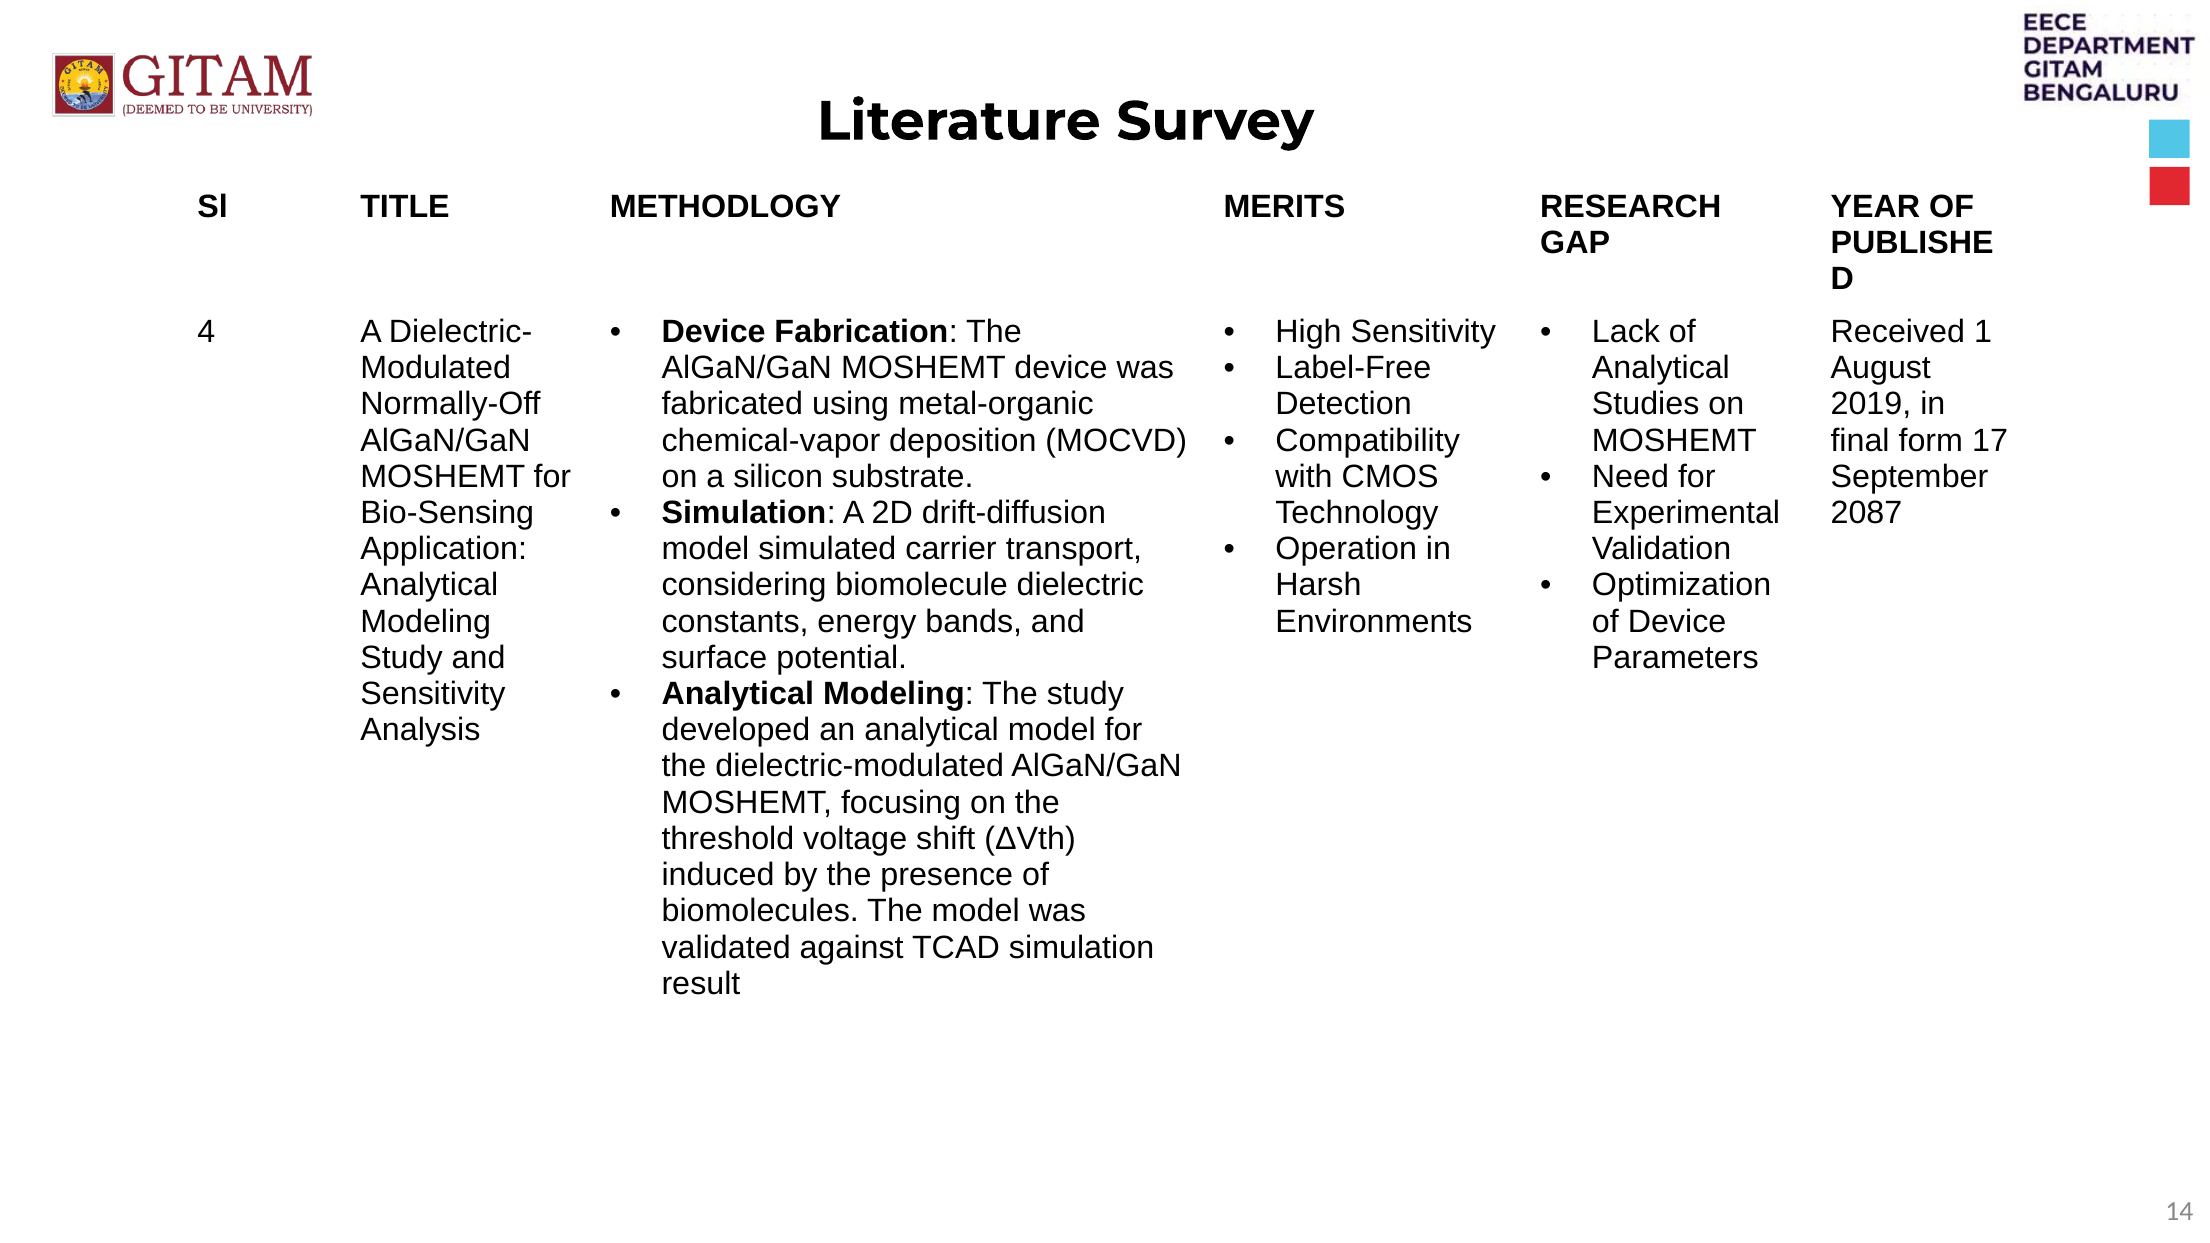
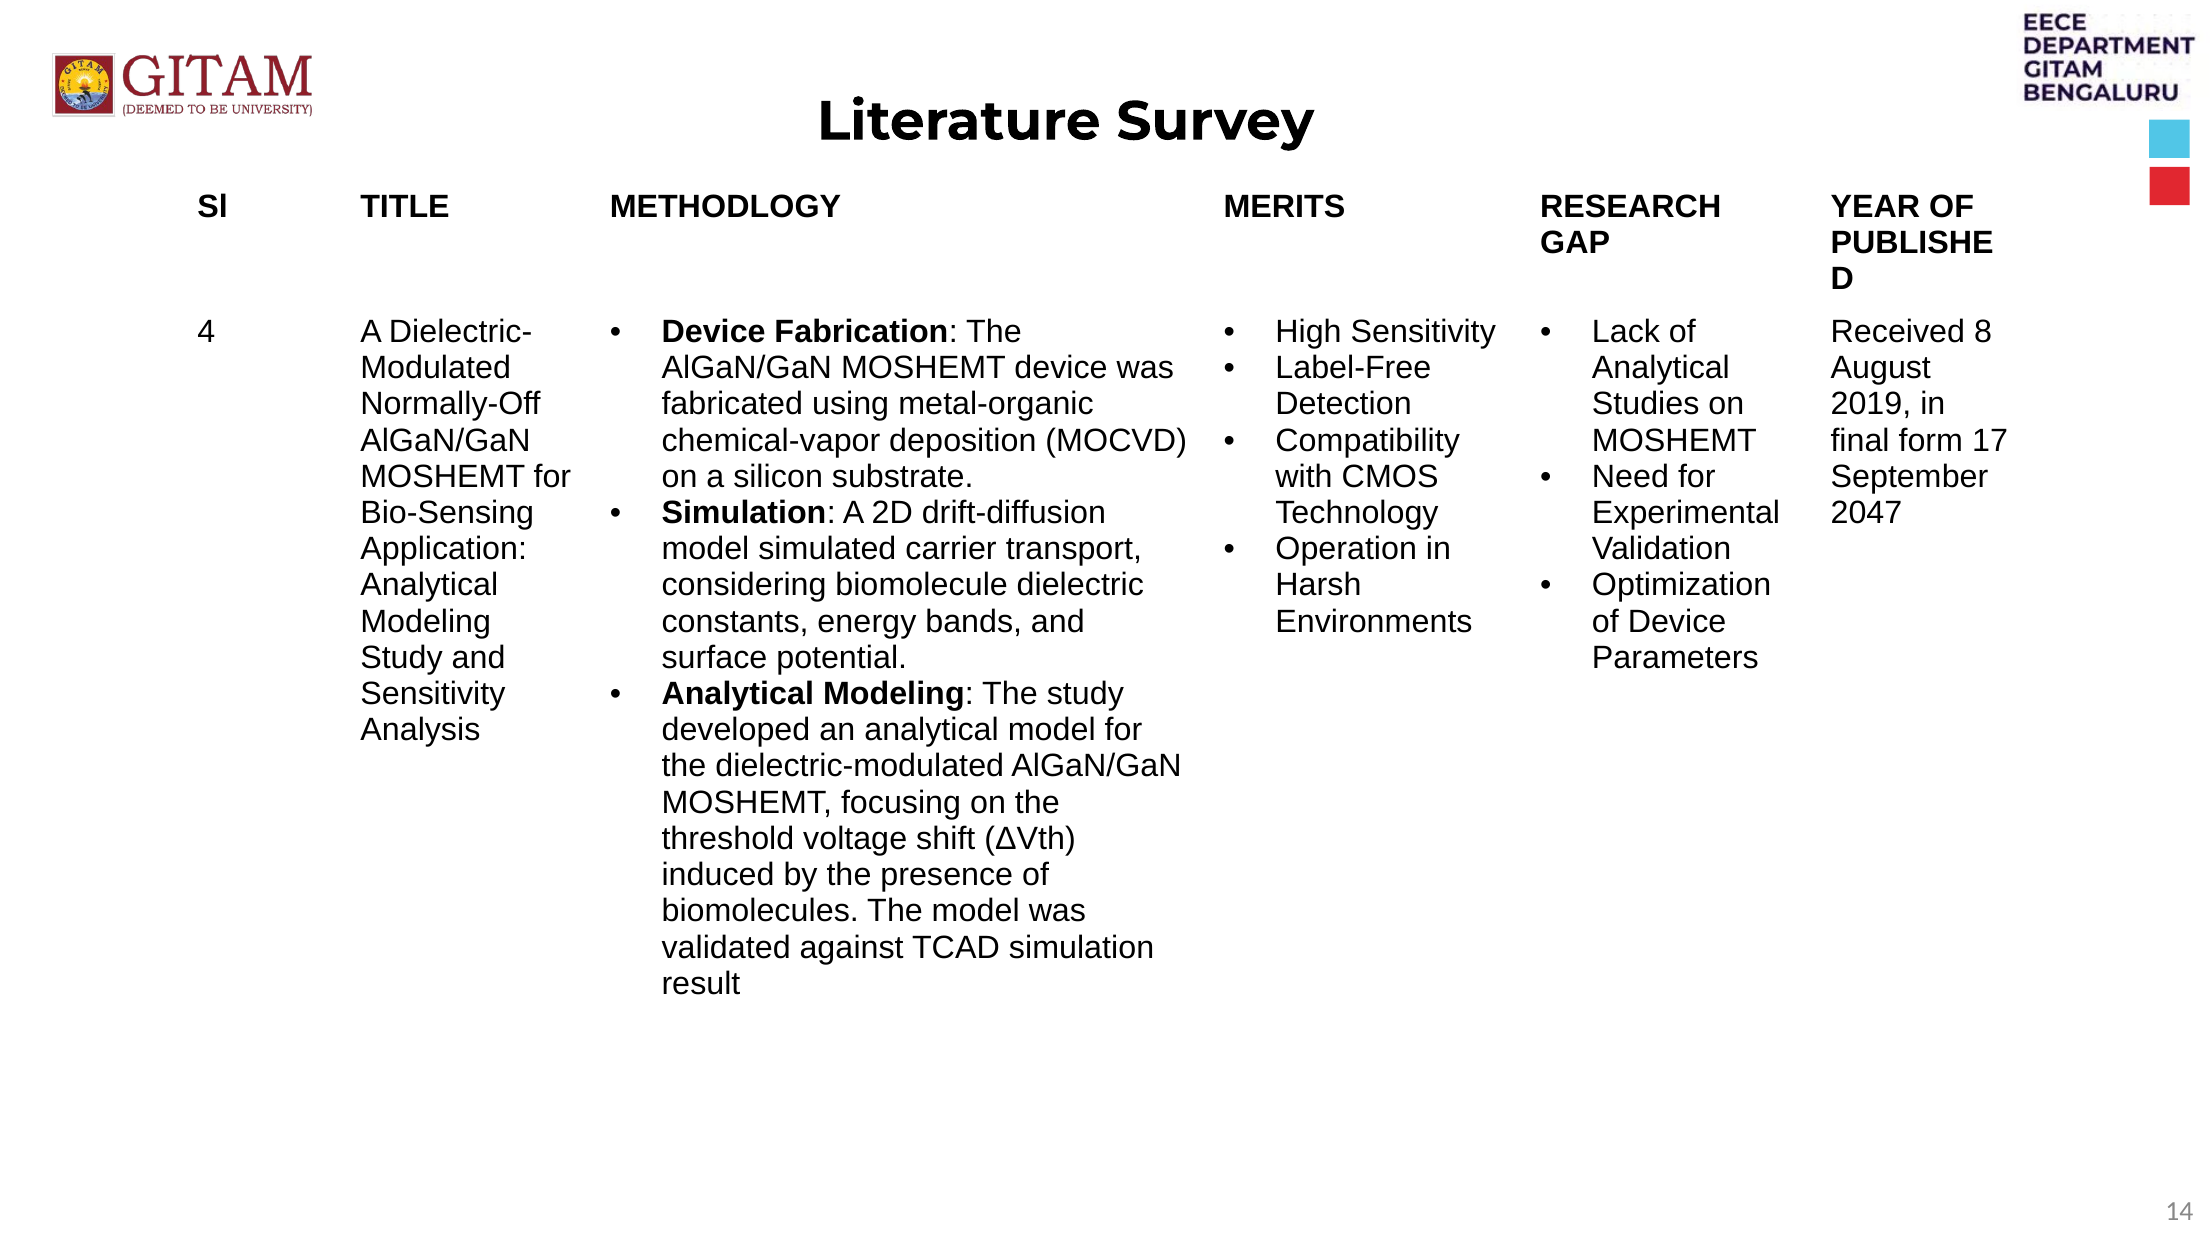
1: 1 -> 8
2087: 2087 -> 2047
